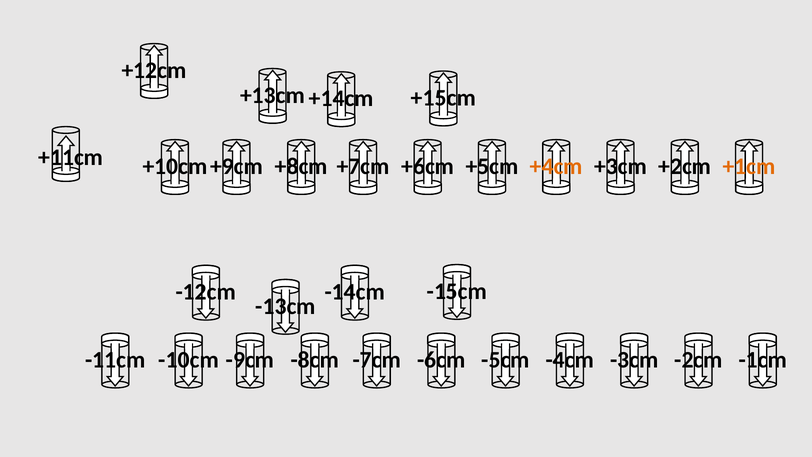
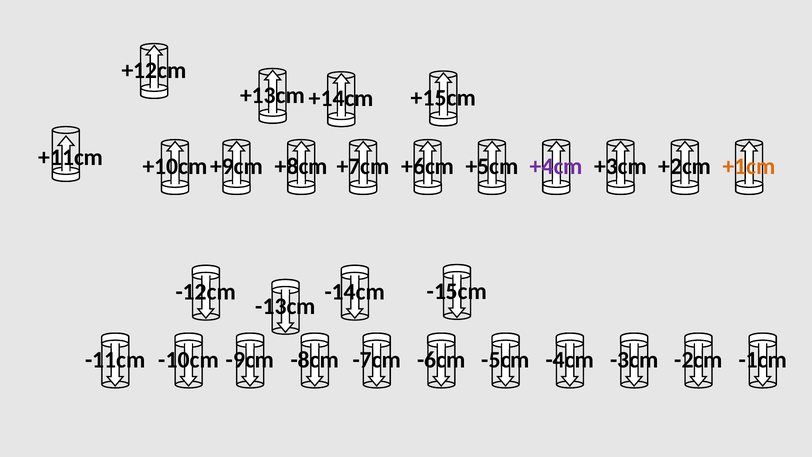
+4cm colour: orange -> purple
